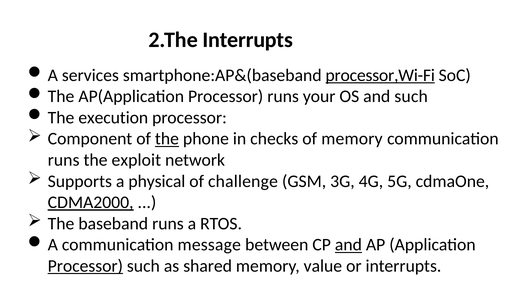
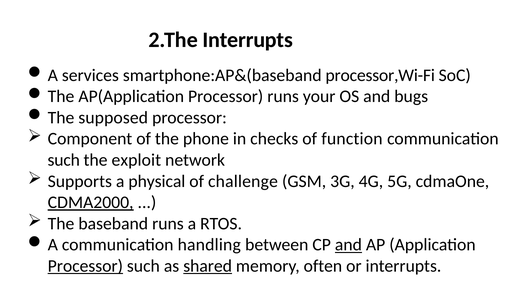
processor,Wi-Fi underline: present -> none
and such: such -> bugs
execution: execution -> supposed
the at (167, 139) underline: present -> none
of memory: memory -> function
runs at (64, 160): runs -> such
message: message -> handling
shared underline: none -> present
value: value -> often
